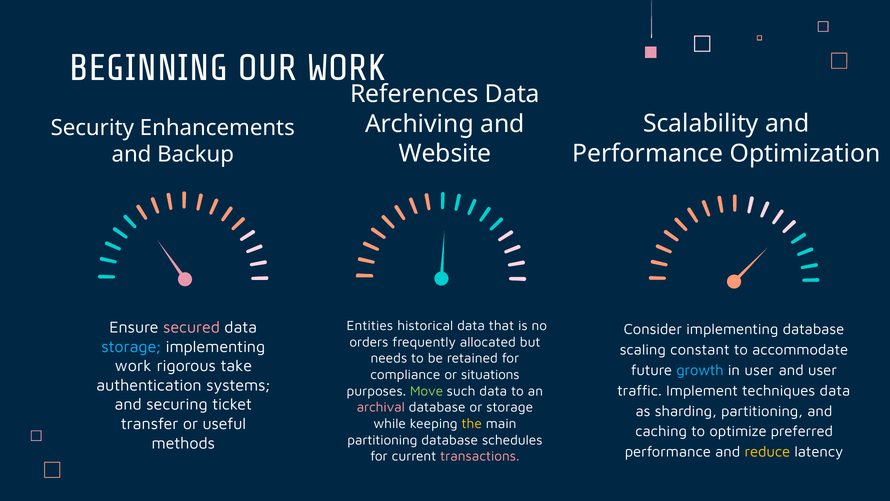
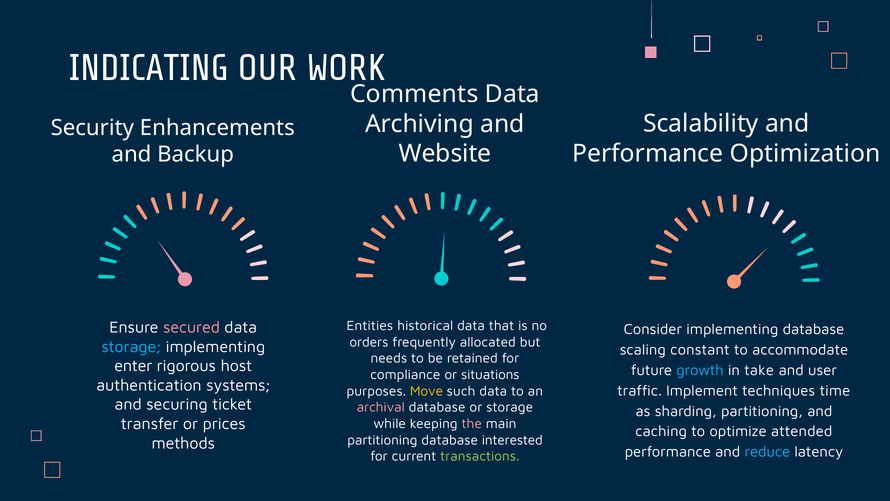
BEGINNING: BEGINNING -> INDICATING
References: References -> Comments
work at (133, 366): work -> enter
take: take -> host
in user: user -> take
techniques data: data -> time
Move colour: light green -> yellow
useful: useful -> prices
the colour: yellow -> pink
preferred: preferred -> attended
schedules: schedules -> interested
reduce colour: yellow -> light blue
transactions colour: pink -> light green
